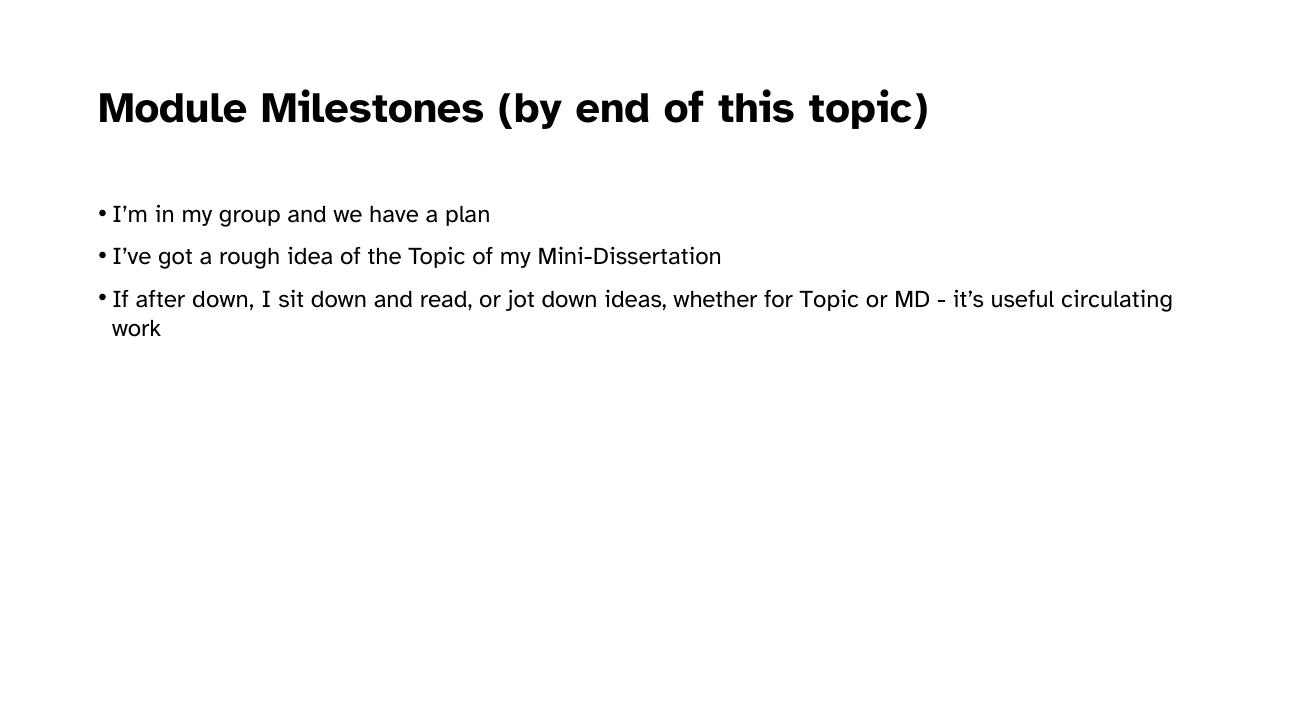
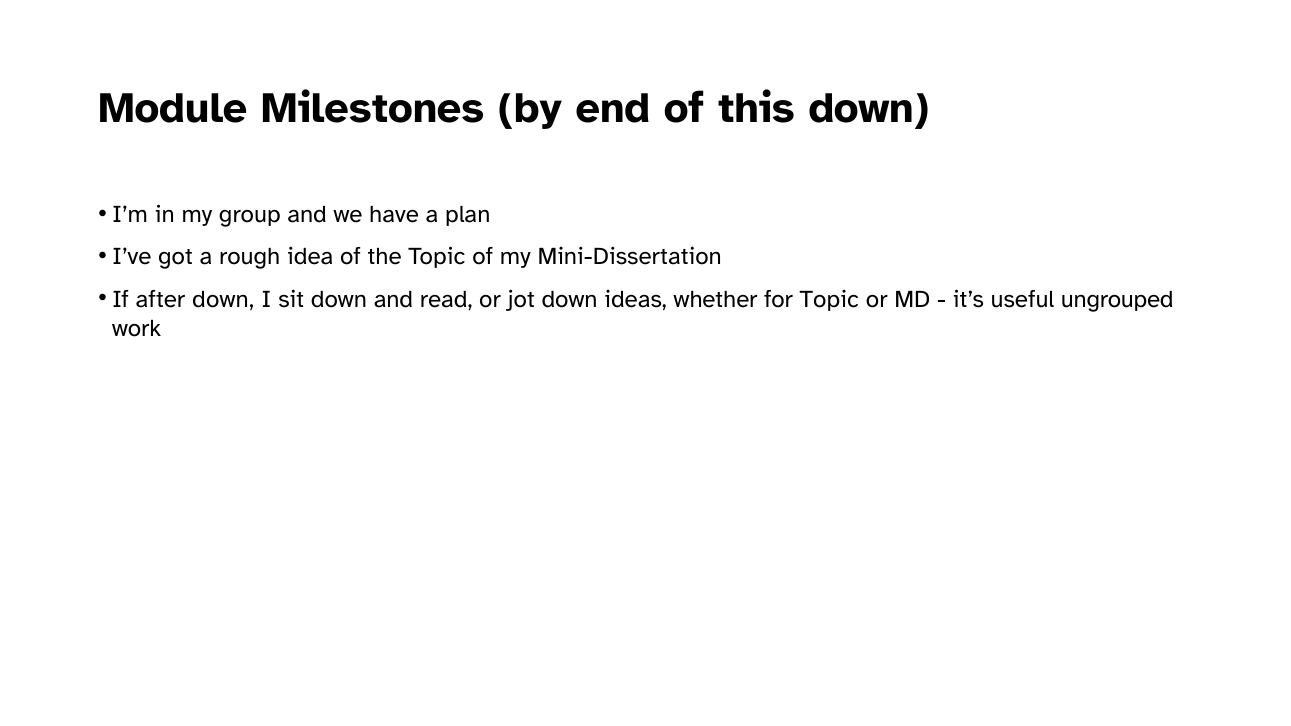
this topic: topic -> down
circulating: circulating -> ungrouped
